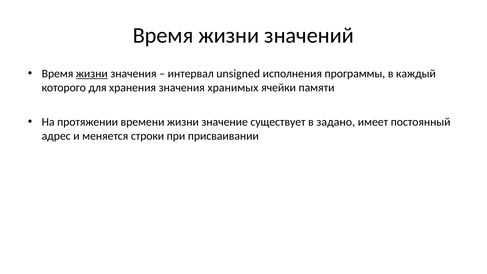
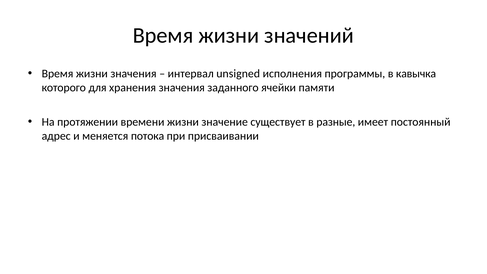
жизни at (92, 74) underline: present -> none
каждый: каждый -> кавычка
хранимых: хранимых -> заданного
задано: задано -> разные
строки: строки -> потока
